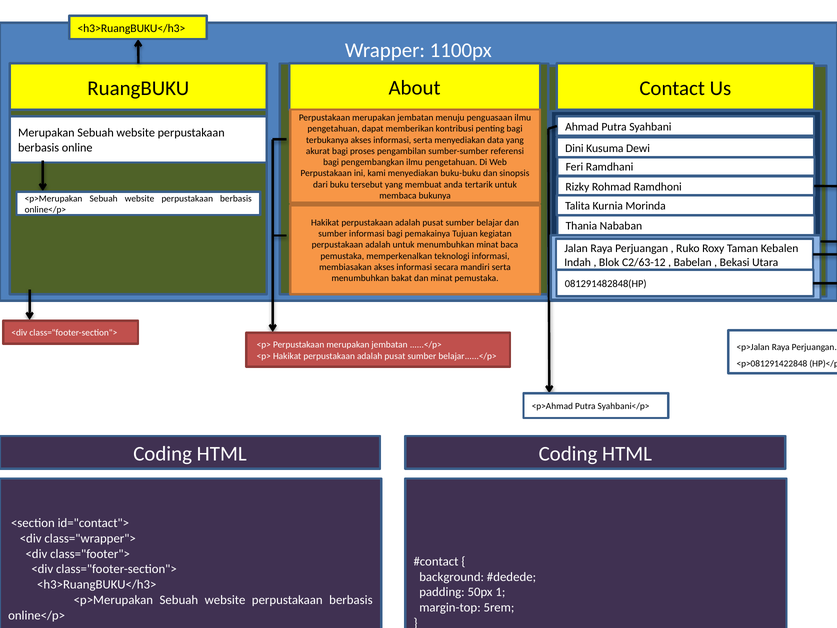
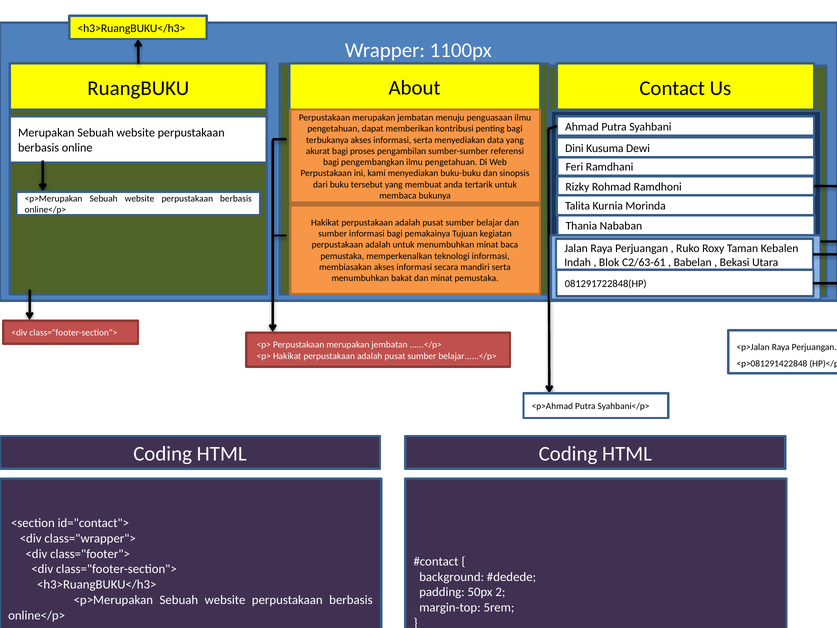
C2/63-12: C2/63-12 -> C2/63-61
081291482848(HP: 081291482848(HP -> 081291722848(HP
1: 1 -> 2
